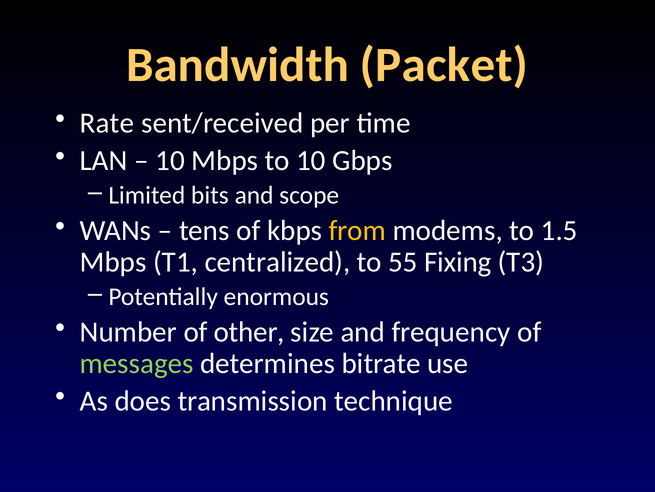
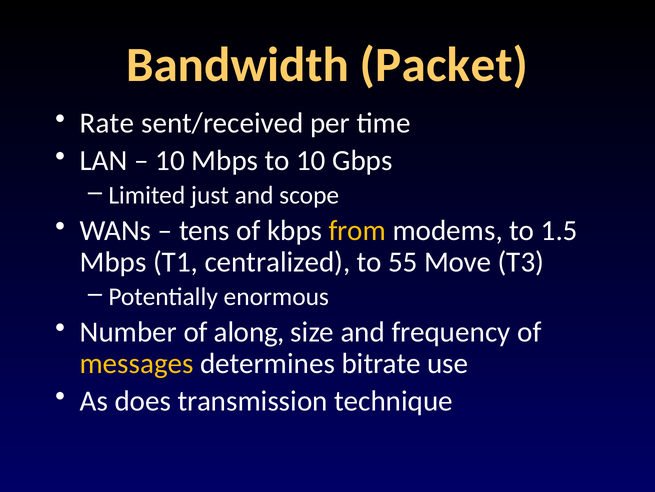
bits: bits -> just
Fixing: Fixing -> Move
other: other -> along
messages colour: light green -> yellow
